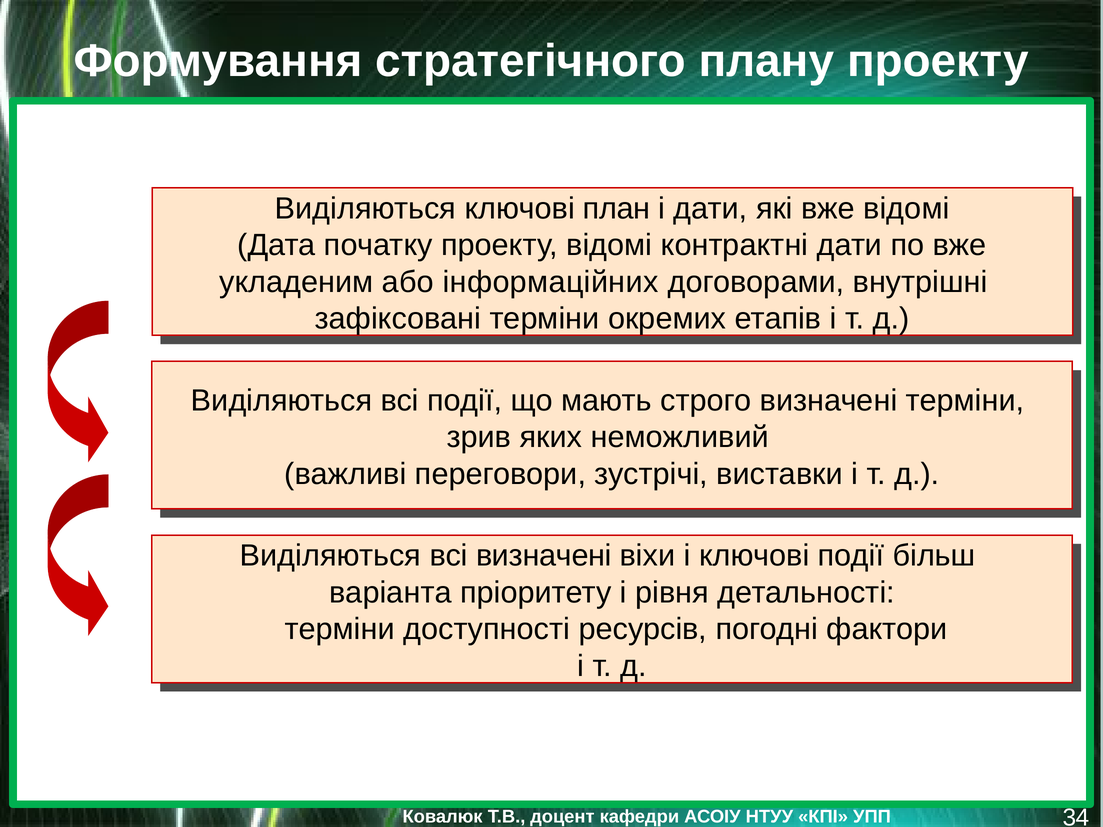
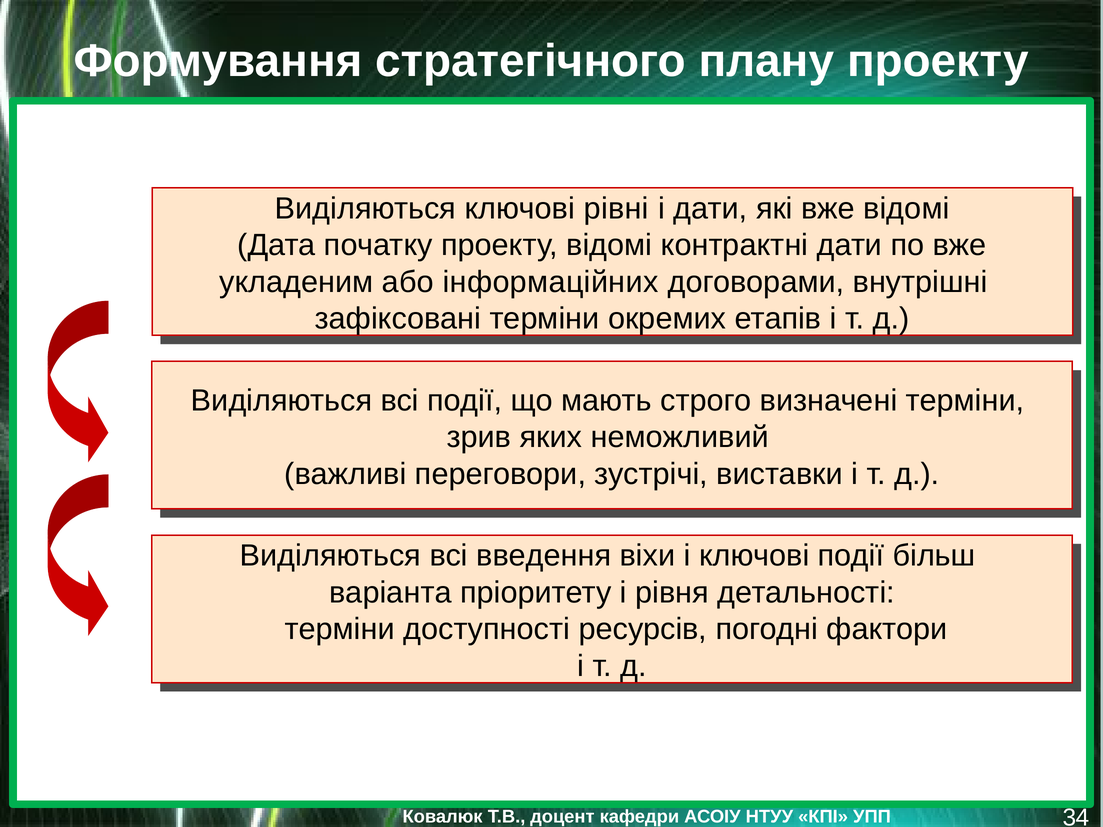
план: план -> рівні
всі визначені: визначені -> введення
